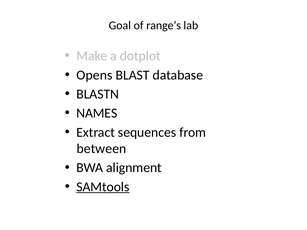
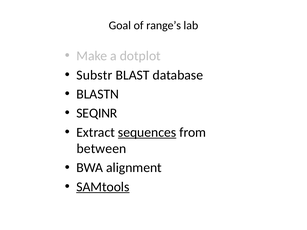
Opens: Opens -> Substr
NAMES: NAMES -> SEQINR
sequences underline: none -> present
